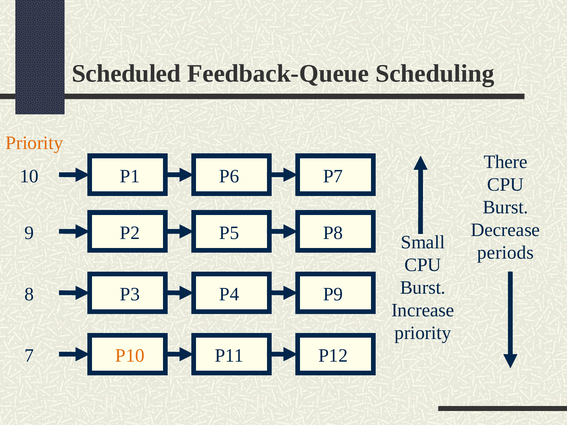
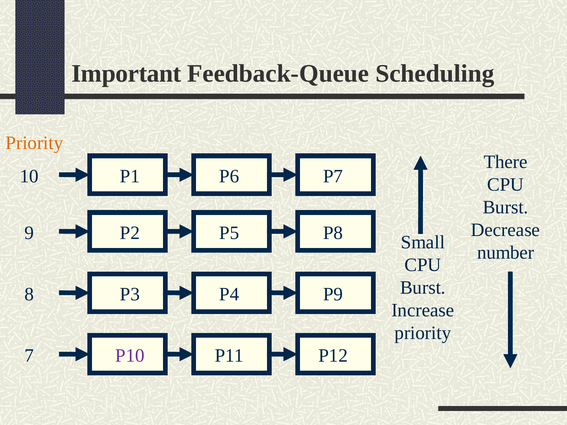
Scheduled: Scheduled -> Important
periods: periods -> number
P10 colour: orange -> purple
